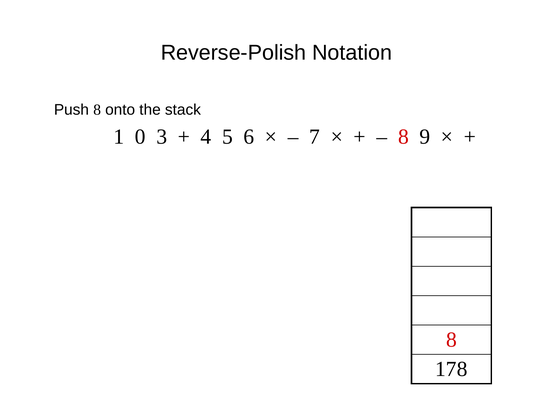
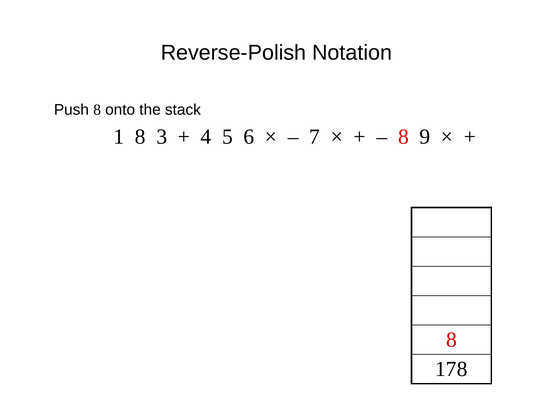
1 0: 0 -> 8
